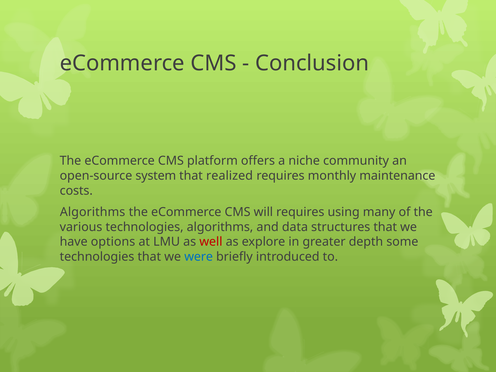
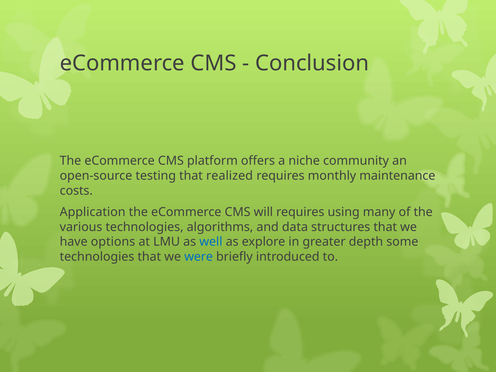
system: system -> testing
Algorithms at (93, 212): Algorithms -> Application
well colour: red -> blue
